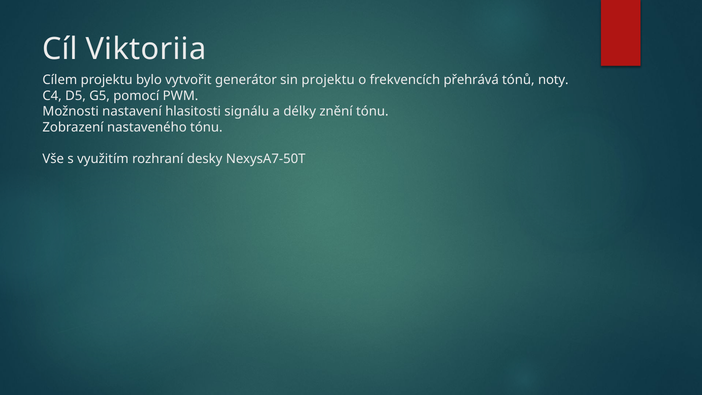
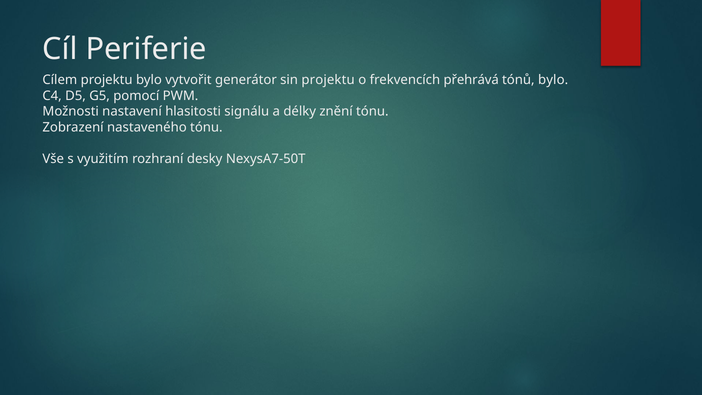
Viktoriia: Viktoriia -> Periferie
tónů noty: noty -> bylo
